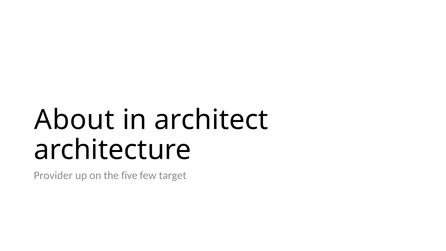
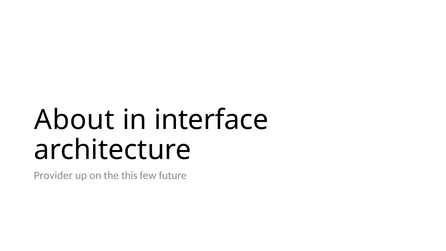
architect: architect -> interface
five: five -> this
target: target -> future
